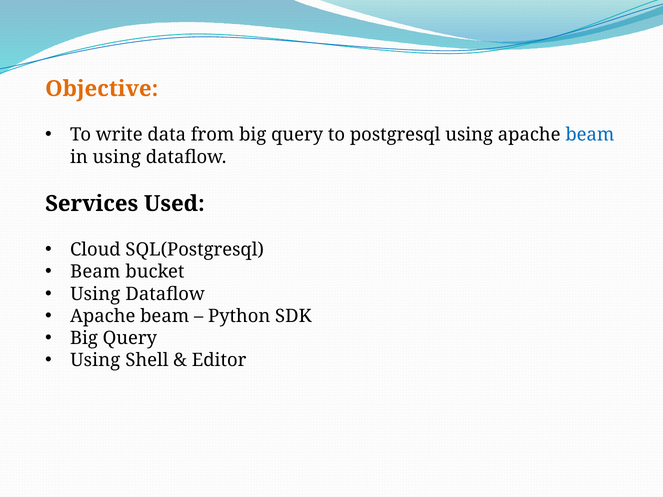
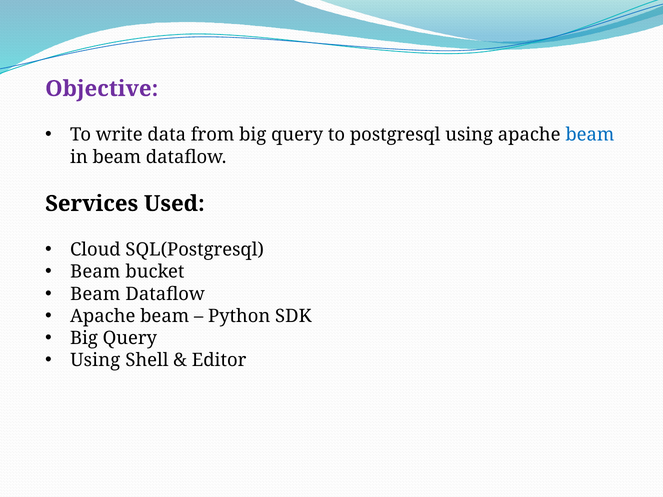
Objective colour: orange -> purple
in using: using -> beam
Using at (95, 294): Using -> Beam
